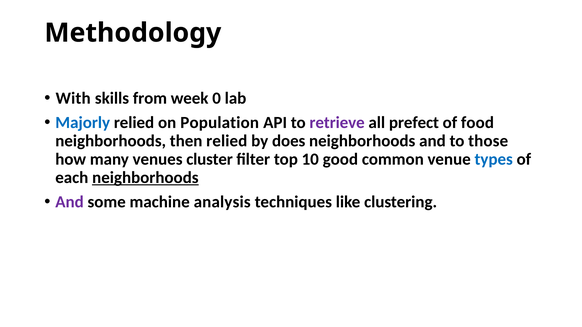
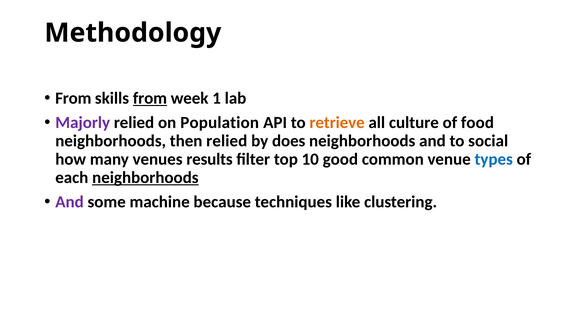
With at (73, 98): With -> From
from at (150, 98) underline: none -> present
0: 0 -> 1
Majorly colour: blue -> purple
retrieve colour: purple -> orange
prefect: prefect -> culture
those: those -> social
cluster: cluster -> results
analysis: analysis -> because
